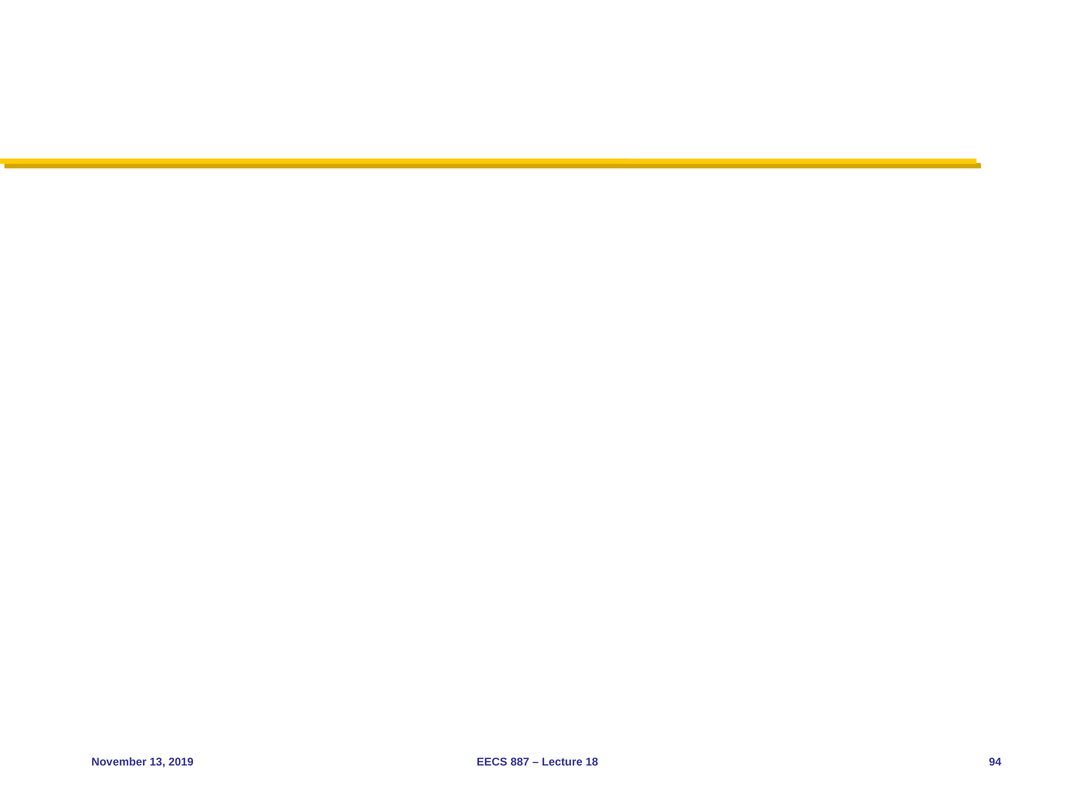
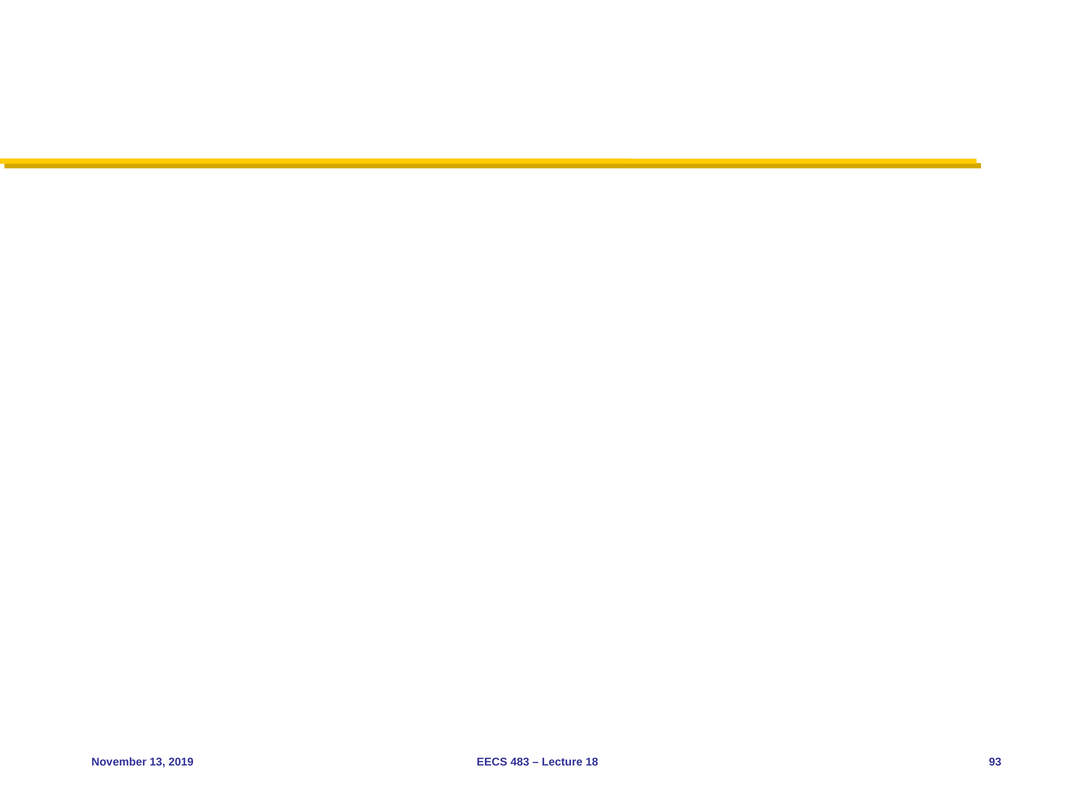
887: 887 -> 483
94: 94 -> 93
